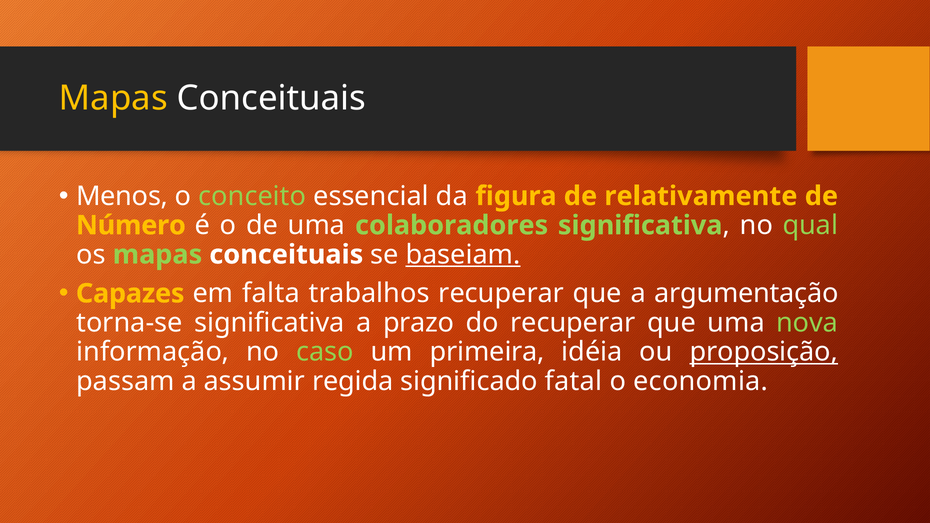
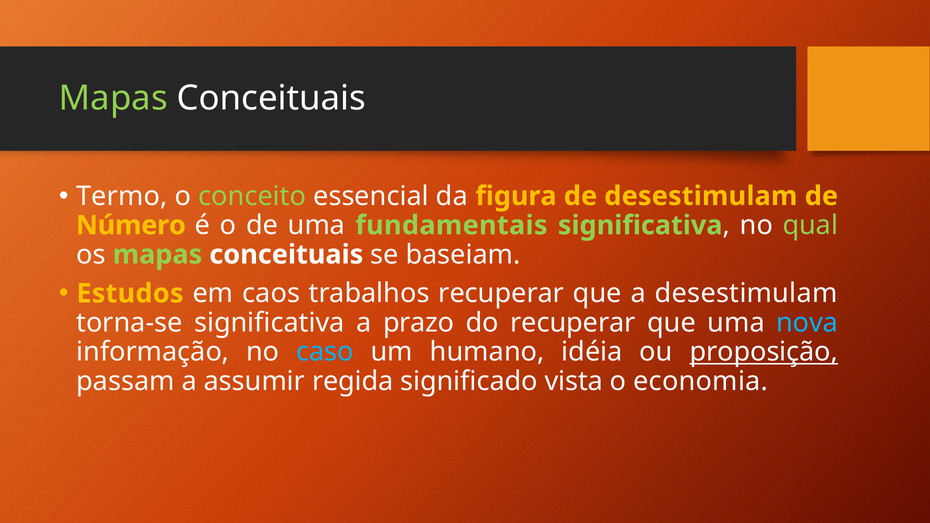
Mapas at (113, 98) colour: yellow -> light green
Menos: Menos -> Termo
de relativamente: relativamente -> desestimulam
colaboradores: colaboradores -> fundamentais
baseiam underline: present -> none
Capazes: Capazes -> Estudos
falta: falta -> caos
a argumentação: argumentação -> desestimulam
nova colour: light green -> light blue
caso colour: light green -> light blue
primeira: primeira -> humano
fatal: fatal -> vista
